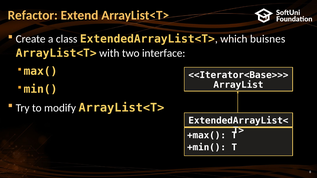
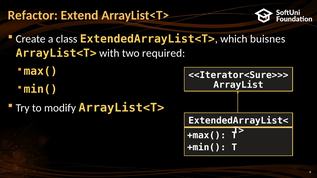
interface: interface -> required
<<Iterator<Base>>>: <<Iterator<Base>>> -> <<Iterator<Sure>>>
